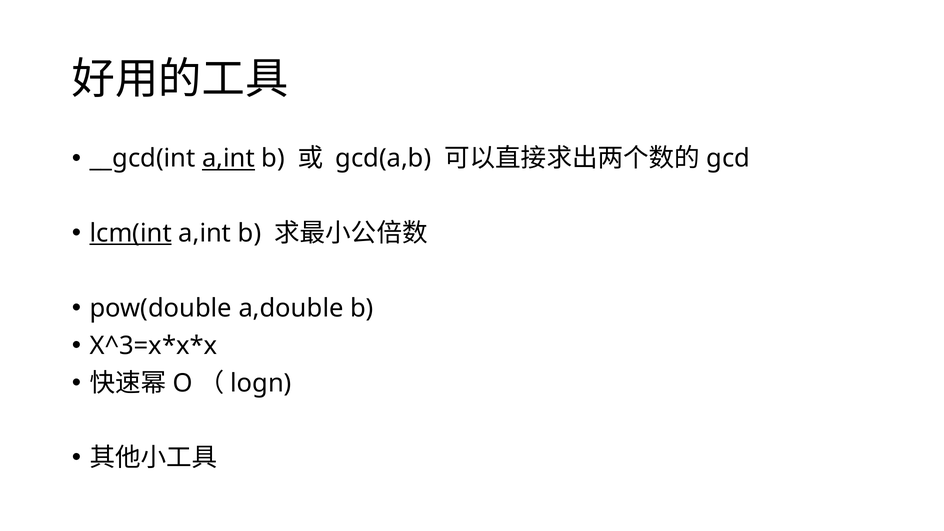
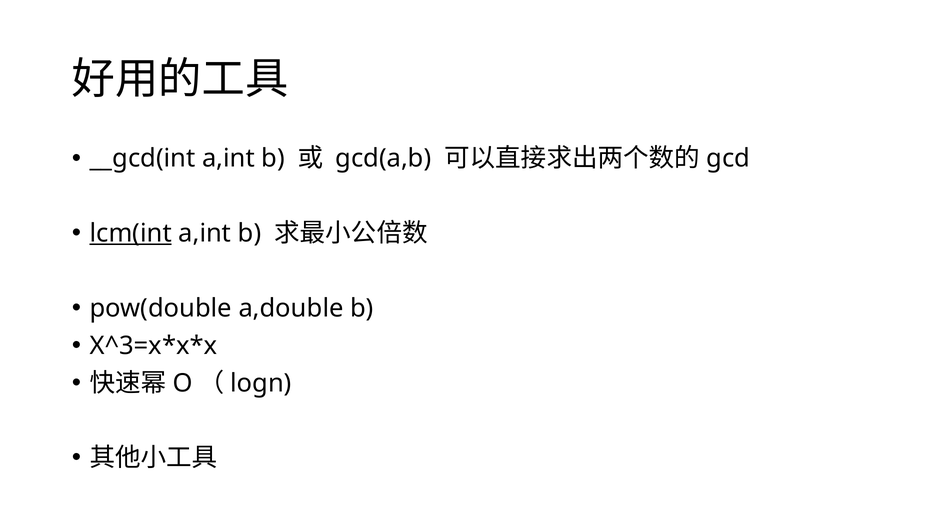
a,int at (228, 159) underline: present -> none
